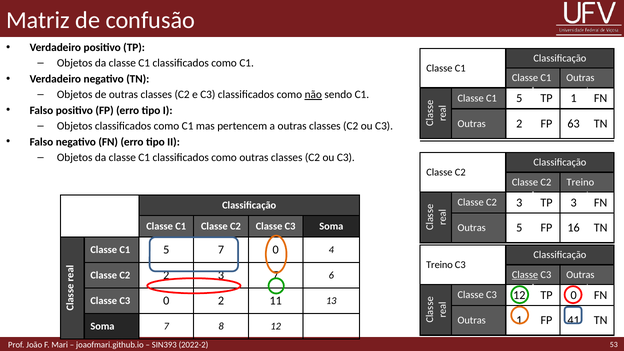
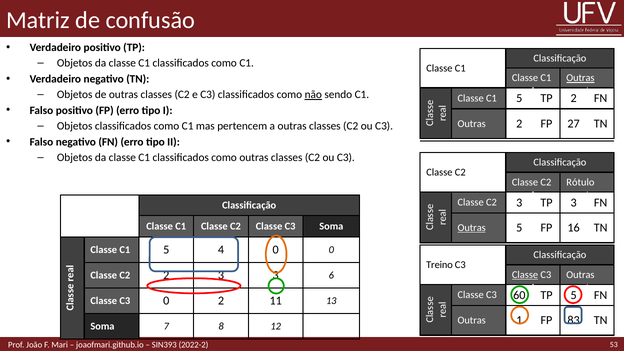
Outras at (580, 78) underline: none -> present
TP 1: 1 -> 2
63: 63 -> 27
C2 Treino: Treino -> Rótulo
Outras at (472, 228) underline: none -> present
5 7: 7 -> 4
0 4: 4 -> 0
3 7: 7 -> 3
C3 12: 12 -> 60
TP 0: 0 -> 5
41: 41 -> 83
